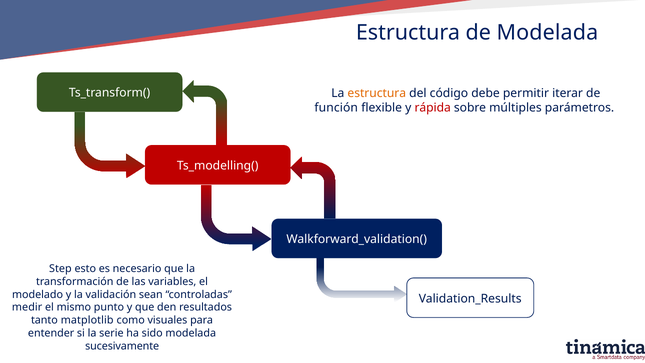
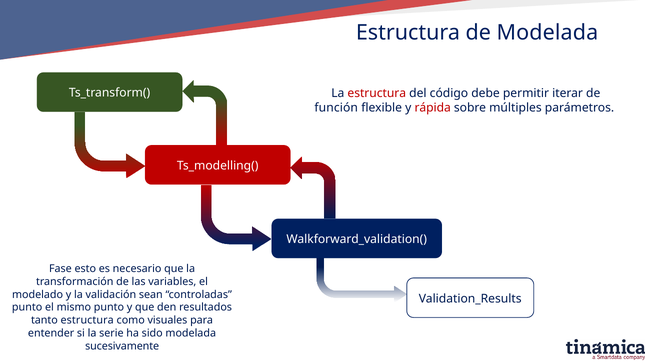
estructura at (377, 93) colour: orange -> red
Step: Step -> Fase
medir at (27, 307): medir -> punto
tanto matplotlib: matplotlib -> estructura
